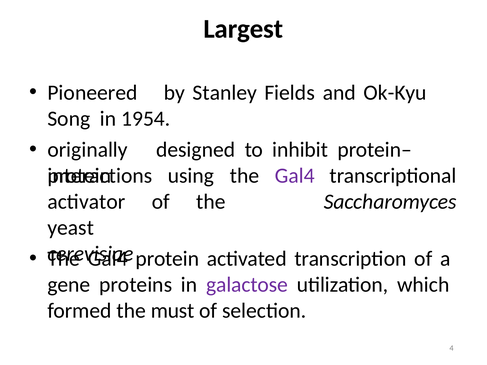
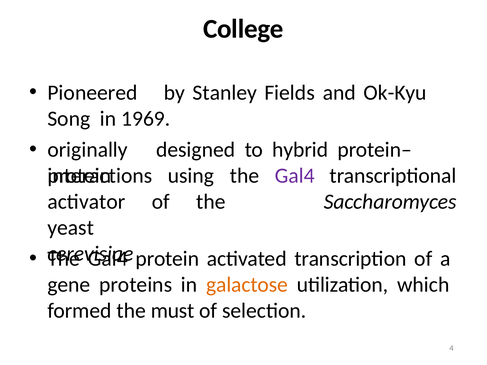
Largest: Largest -> College
1954: 1954 -> 1969
inhibit: inhibit -> hybrid
galactose colour: purple -> orange
